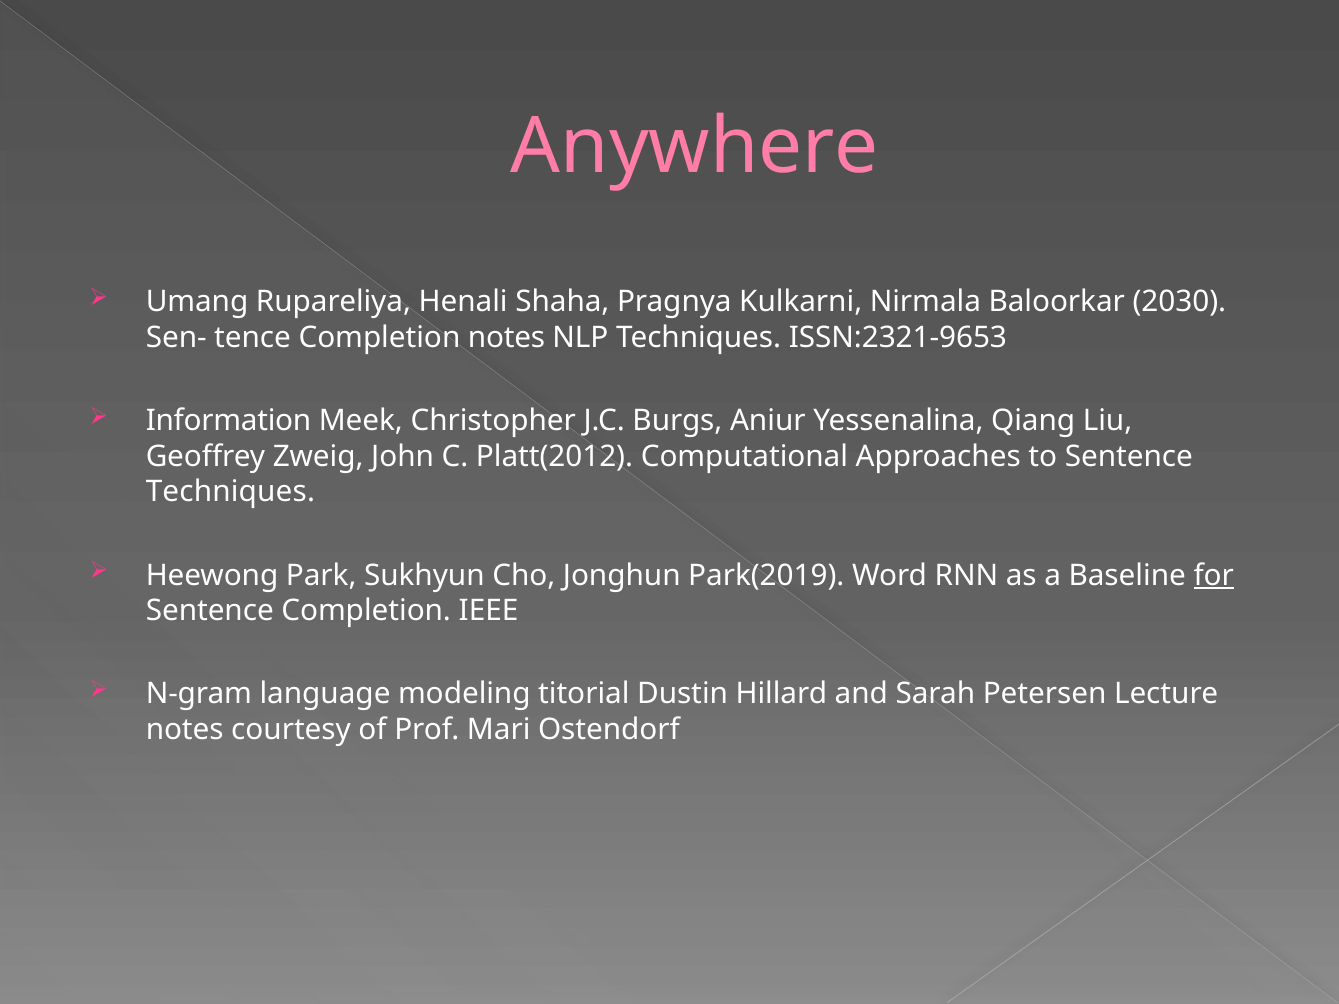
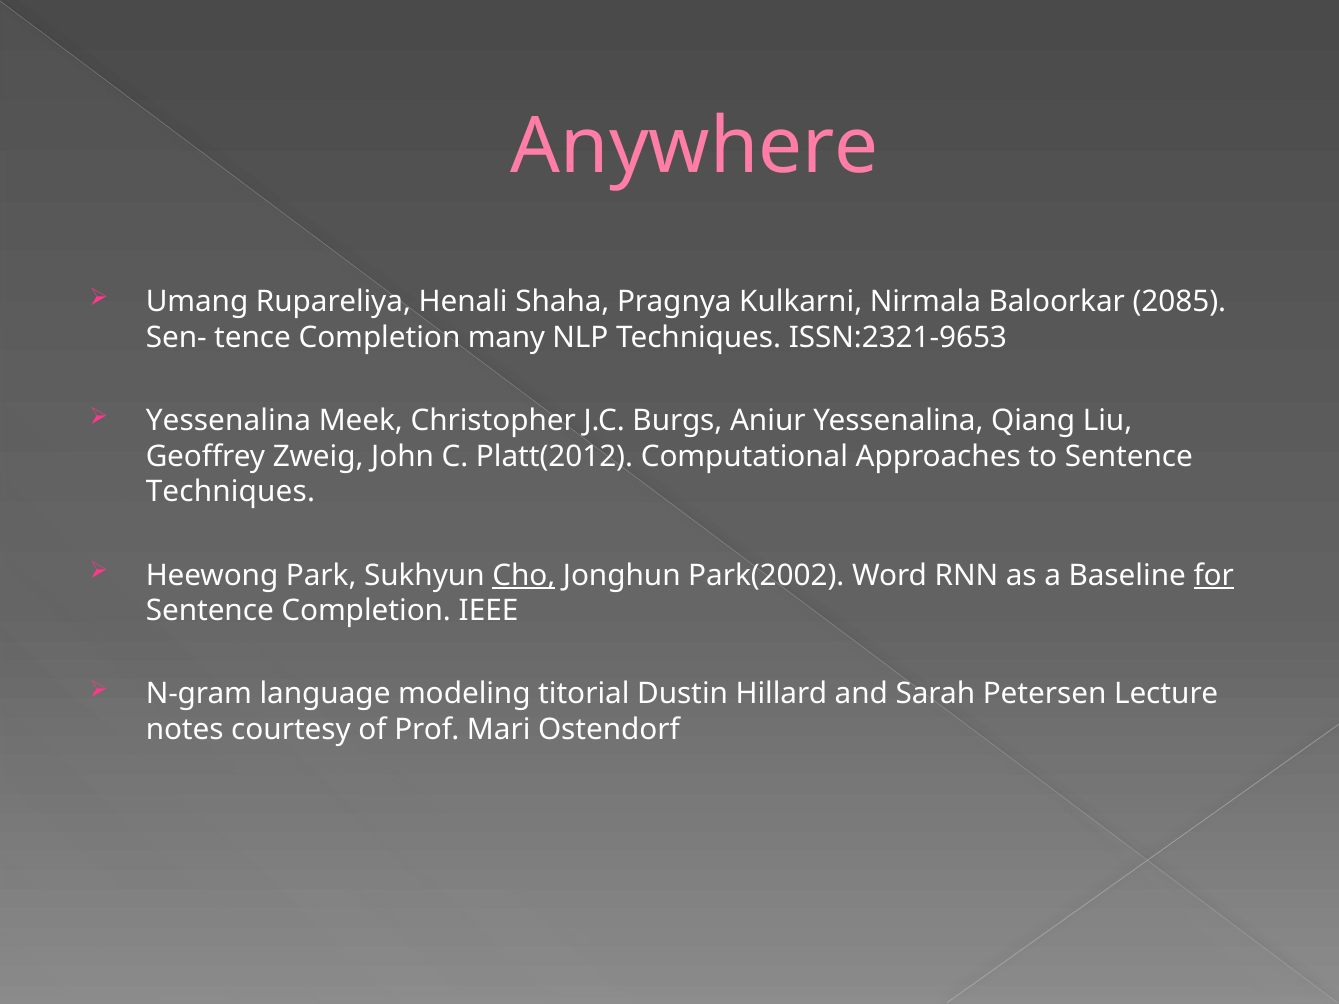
2030: 2030 -> 2085
Completion notes: notes -> many
Information at (229, 421): Information -> Yessenalina
Cho underline: none -> present
Park(2019: Park(2019 -> Park(2002
